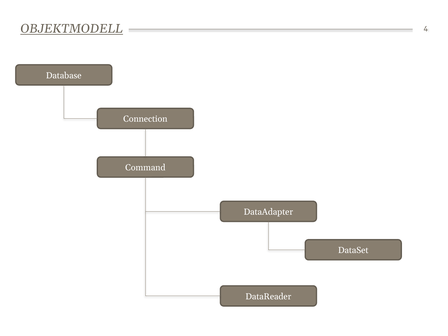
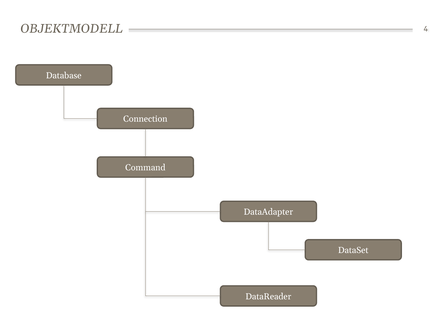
OBJEKTMODELL underline: present -> none
